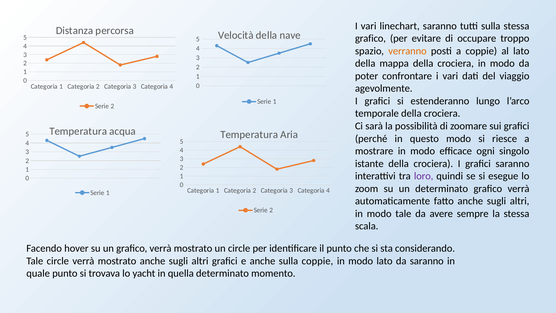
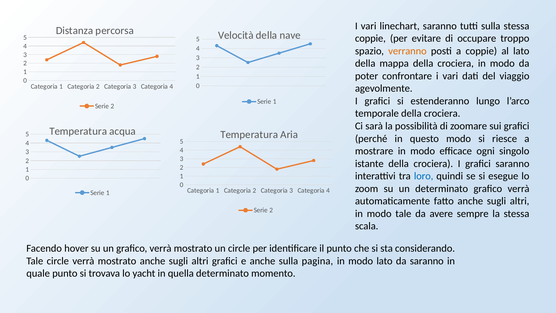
grafico at (370, 38): grafico -> coppie
loro colour: purple -> blue
sulla coppie: coppie -> pagina
